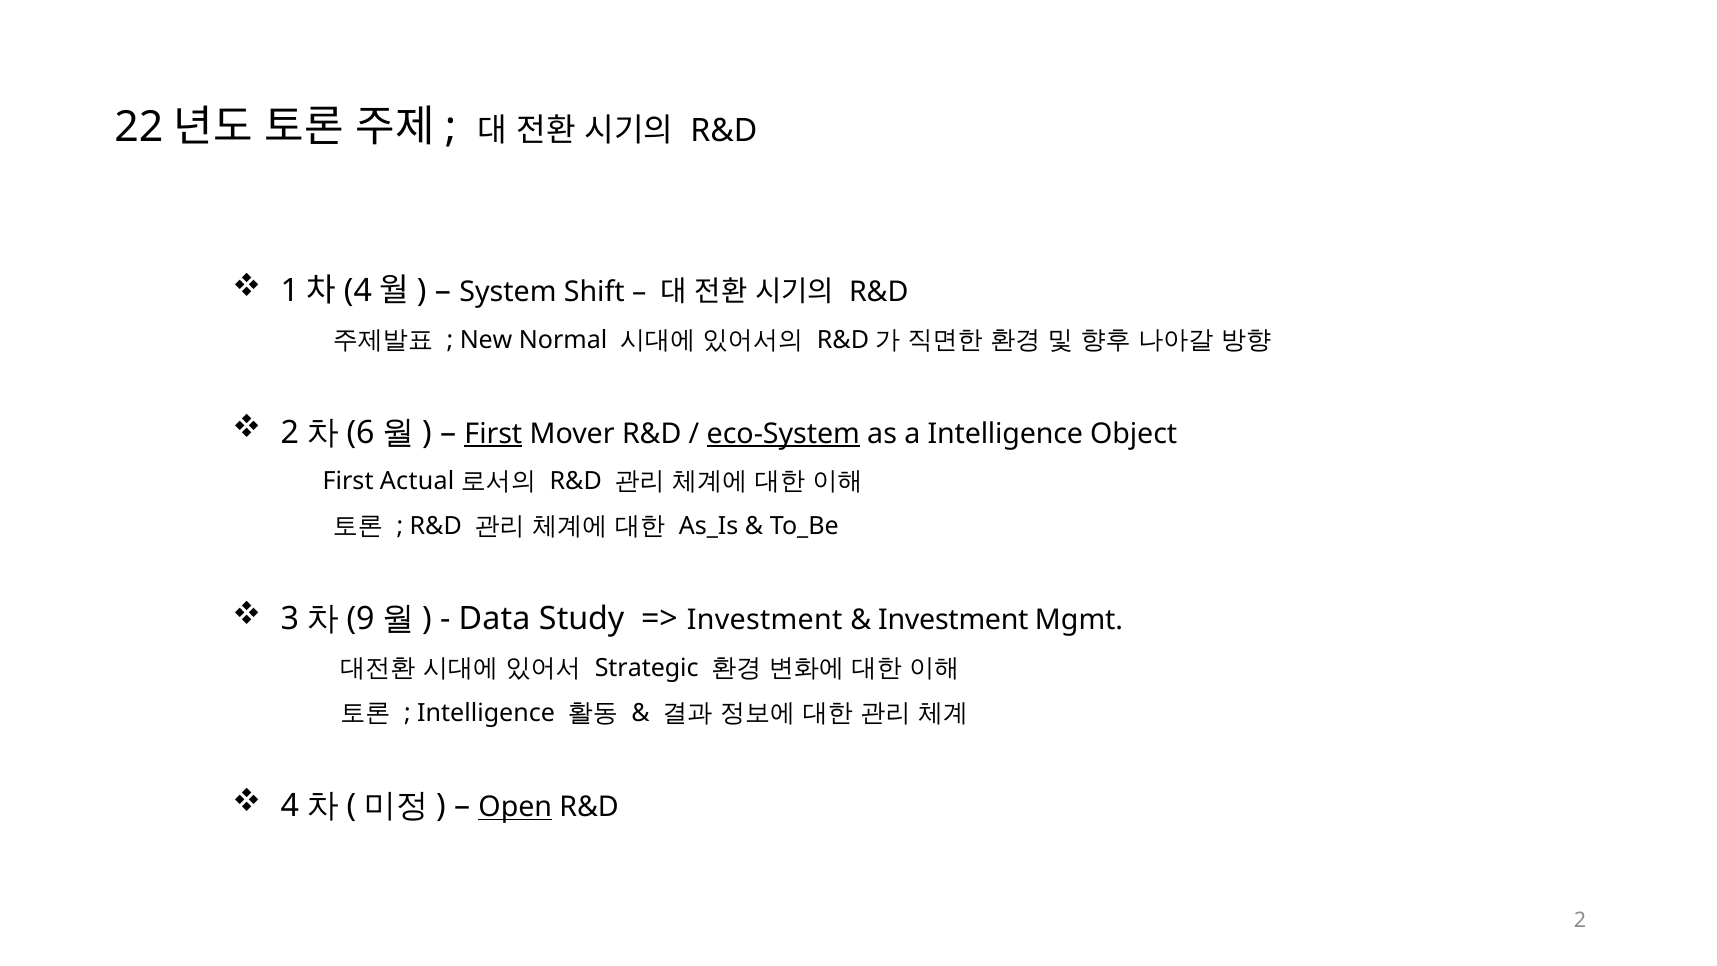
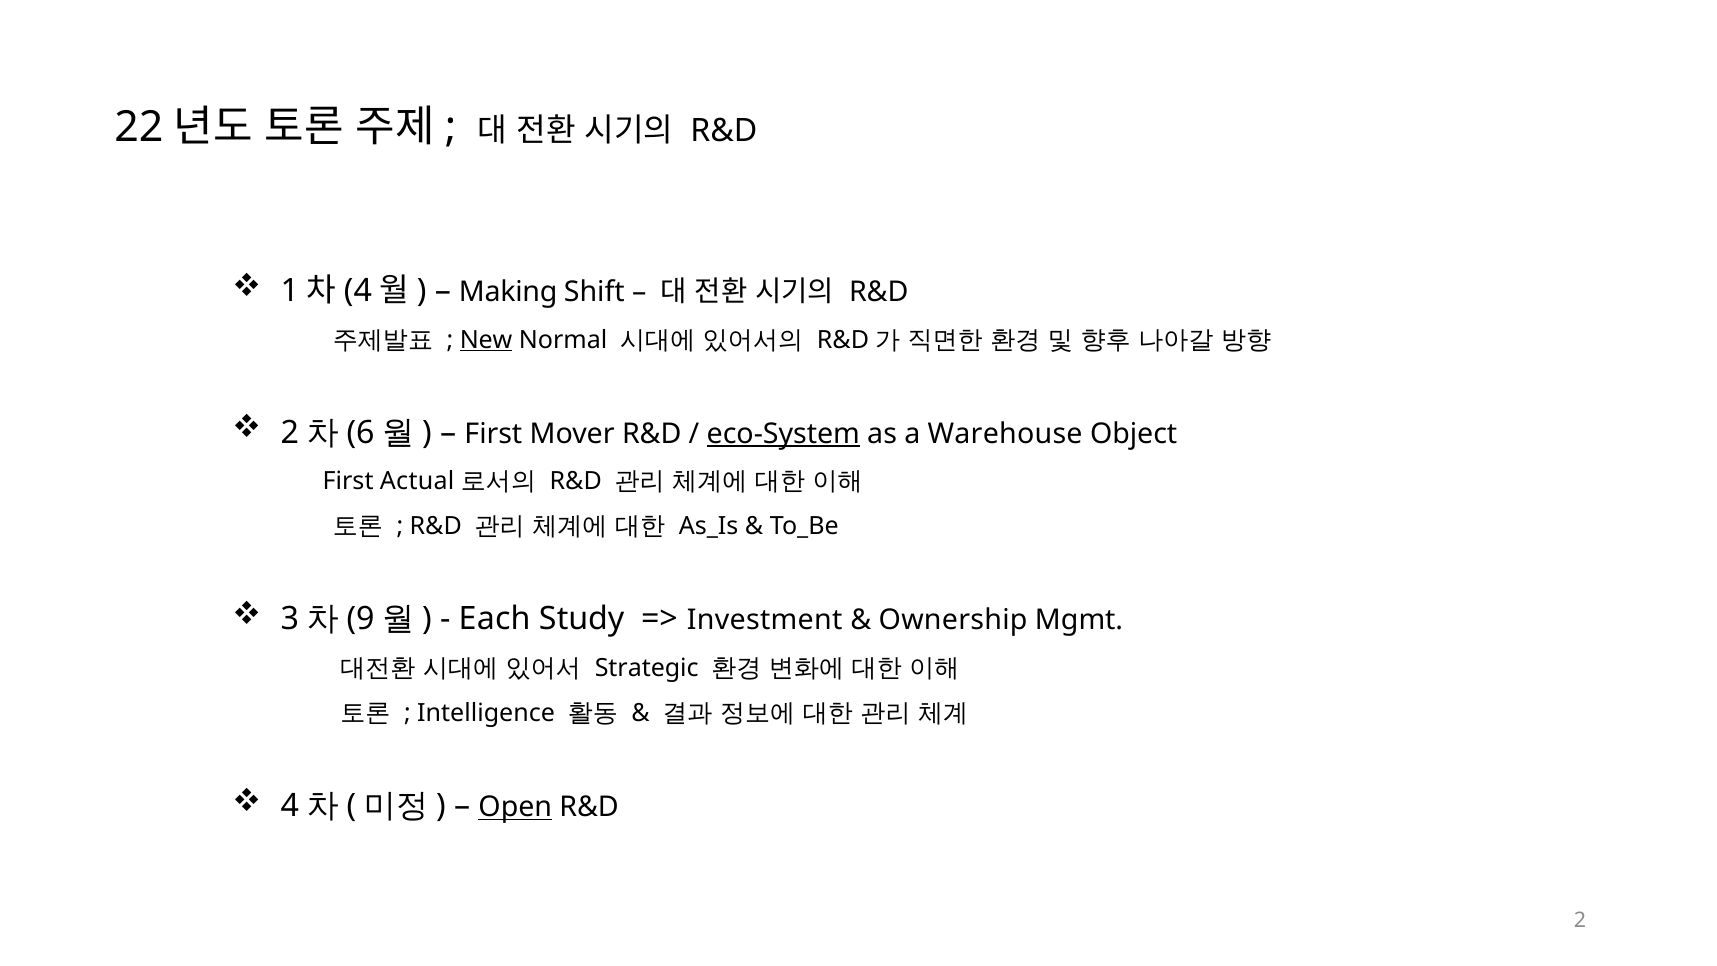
System: System -> Making
New underline: none -> present
First at (493, 434) underline: present -> none
a Intelligence: Intelligence -> Warehouse
Data: Data -> Each
Investment at (953, 620): Investment -> Ownership
